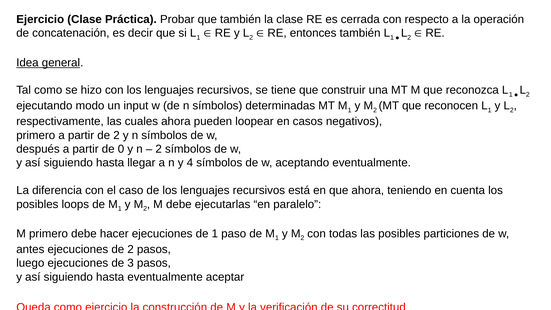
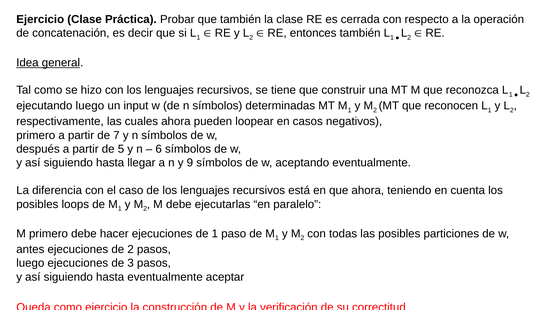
ejecutando modo: modo -> luego
partir de 2: 2 -> 7
0: 0 -> 5
2 at (159, 149): 2 -> 6
4: 4 -> 9
